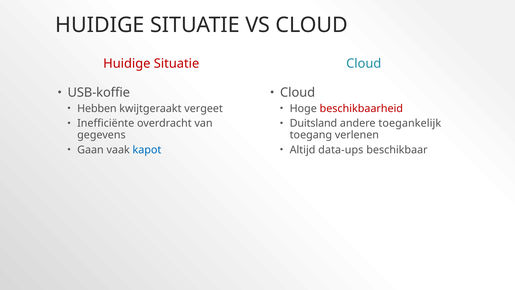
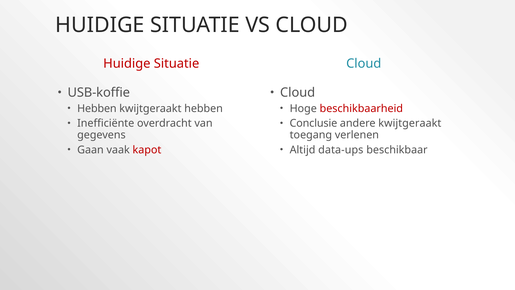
kwijtgeraakt vergeet: vergeet -> hebben
Duitsland: Duitsland -> Conclusie
andere toegankelijk: toegankelijk -> kwijtgeraakt
kapot colour: blue -> red
